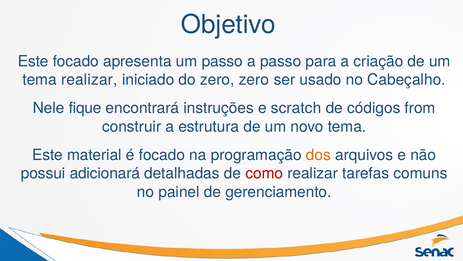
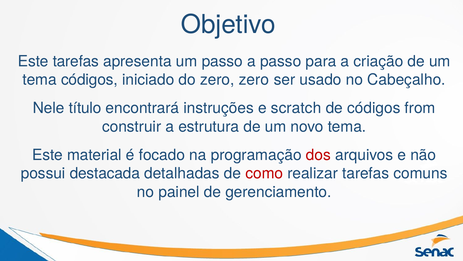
Este focado: focado -> tarefas
tema realizar: realizar -> códigos
fique: fique -> título
dos colour: orange -> red
adicionará: adicionará -> destacada
